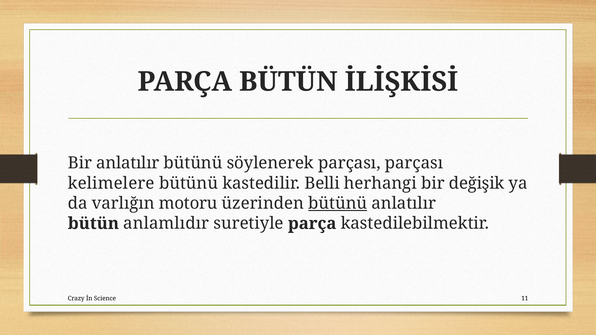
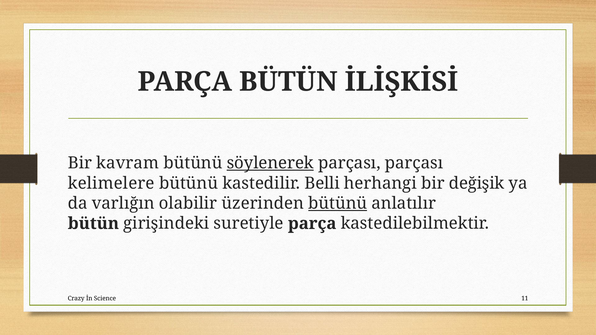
Bir anlatılır: anlatılır -> kavram
söylenerek underline: none -> present
motoru: motoru -> olabilir
anlamlıdır: anlamlıdır -> girişindeki
